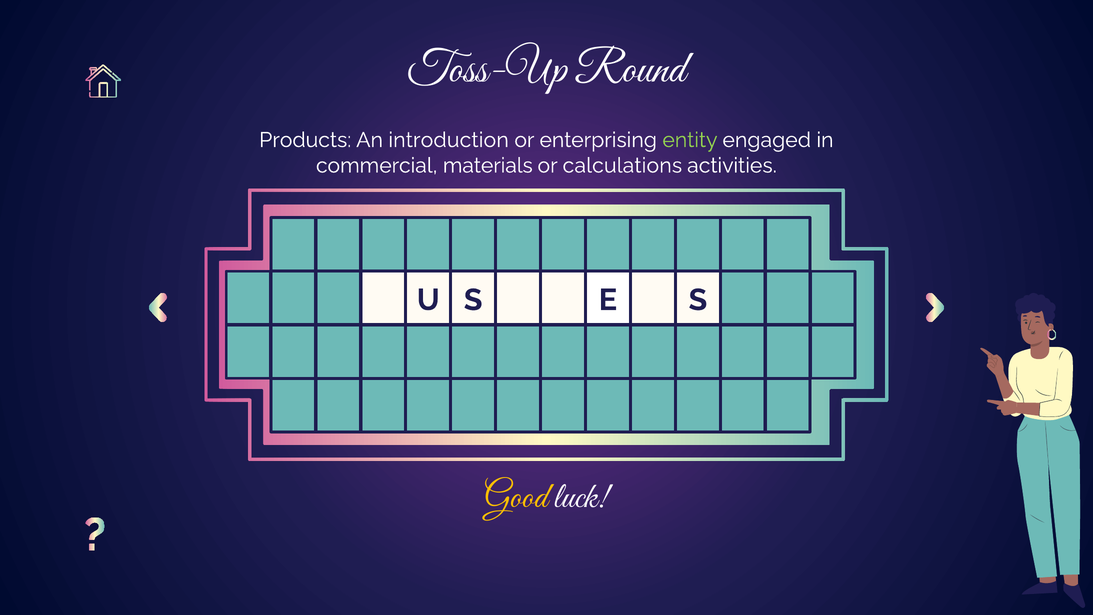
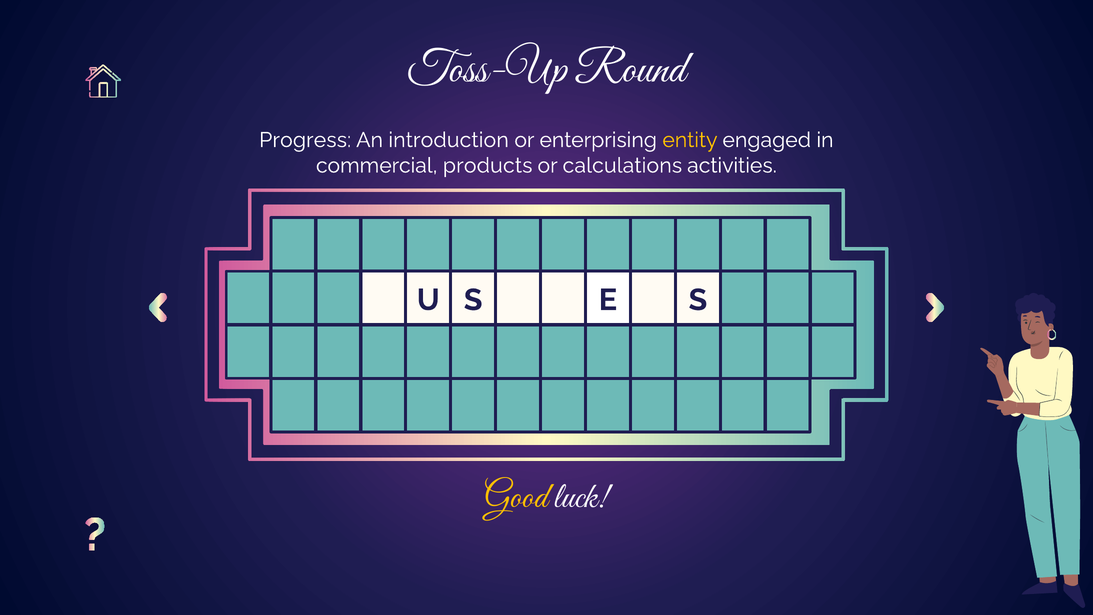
Products: Products -> Progress
entity colour: light green -> yellow
materials: materials -> products
